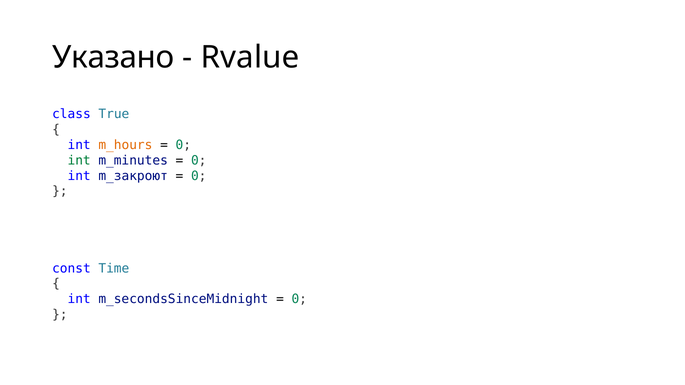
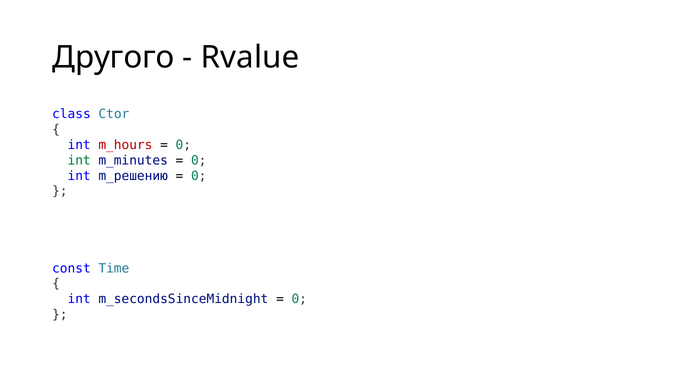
Указано: Указано -> Другого
True: True -> Ctor
m_hours colour: orange -> red
m_закроют: m_закроют -> m_решению
